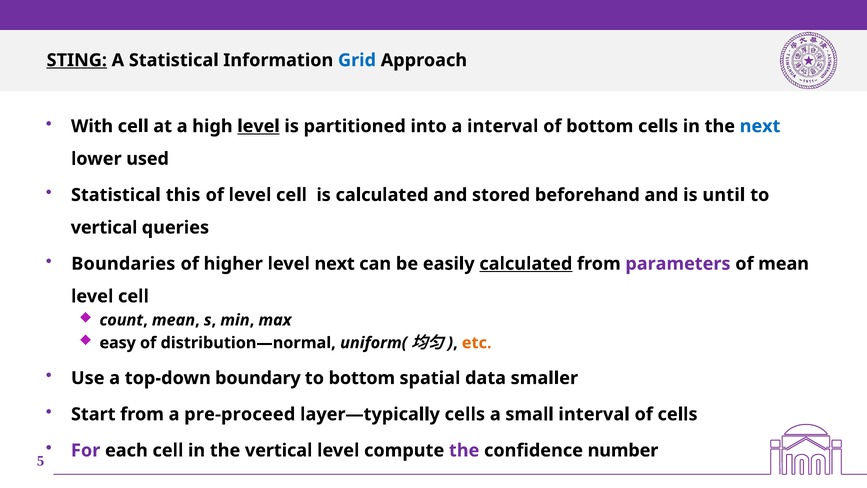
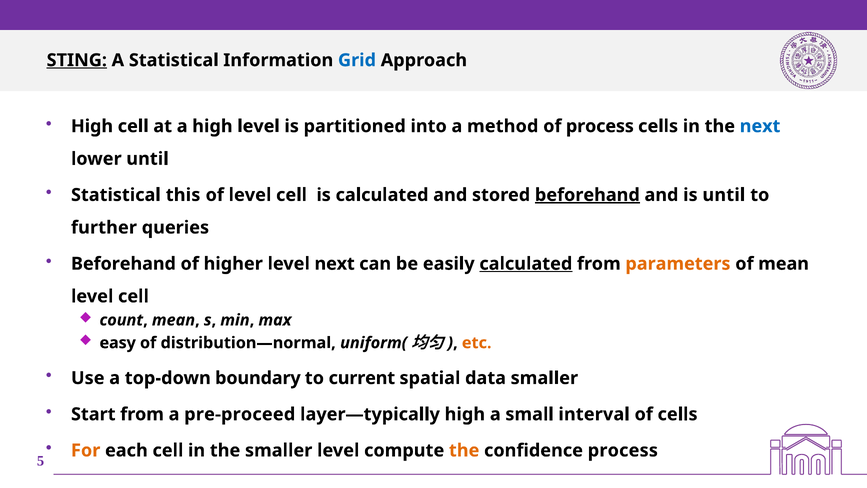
With at (92, 126): With -> High
level at (259, 126) underline: present -> none
a interval: interval -> method
of bottom: bottom -> process
lower used: used -> until
beforehand at (587, 195) underline: none -> present
vertical at (104, 227): vertical -> further
Boundaries at (123, 264): Boundaries -> Beforehand
parameters colour: purple -> orange
to bottom: bottom -> current
layer—typically cells: cells -> high
For colour: purple -> orange
the vertical: vertical -> smaller
the at (464, 450) colour: purple -> orange
confidence number: number -> process
